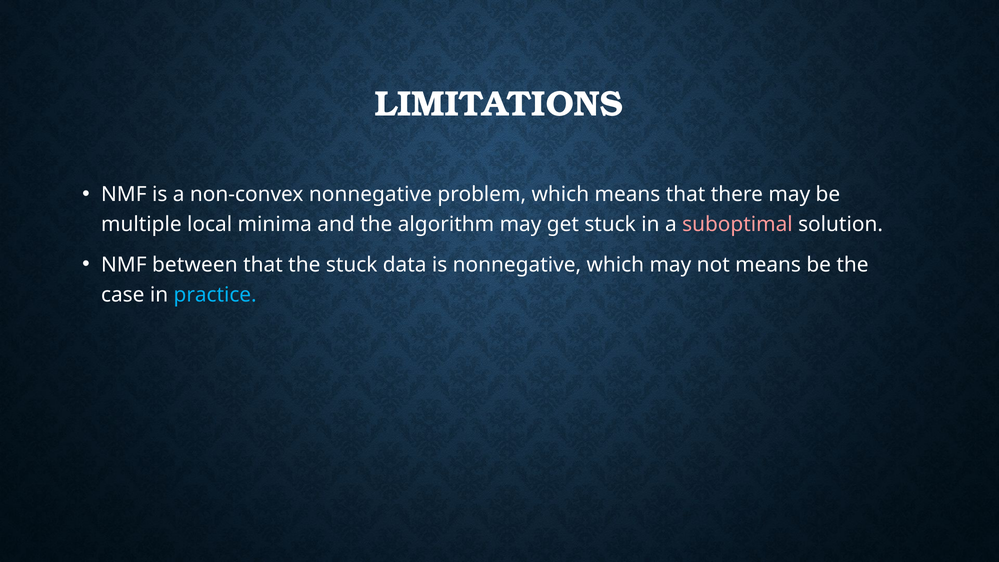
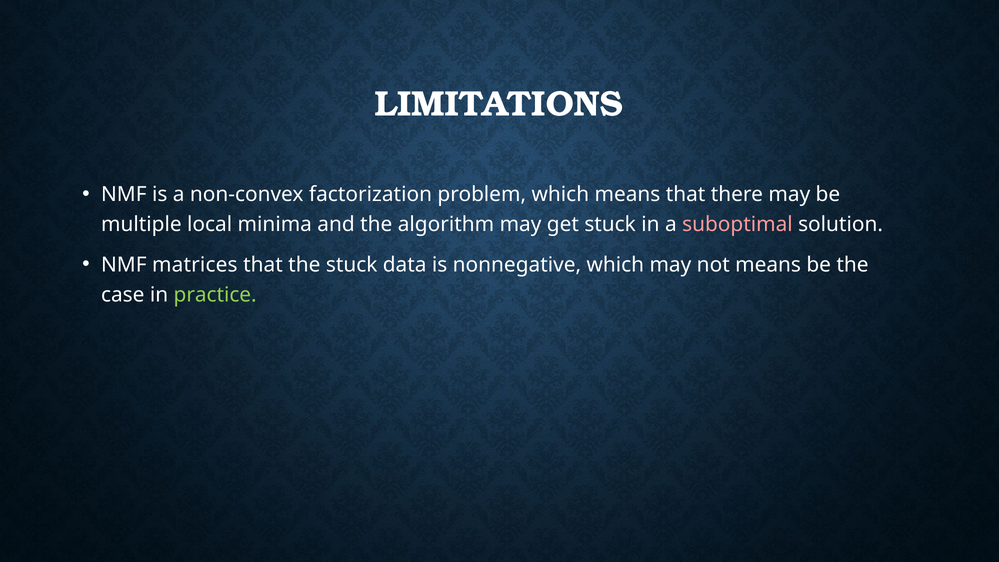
non-convex nonnegative: nonnegative -> factorization
between: between -> matrices
practice colour: light blue -> light green
